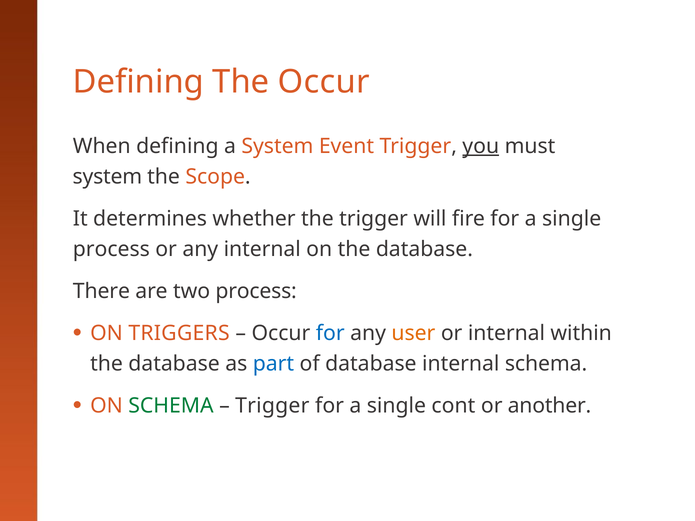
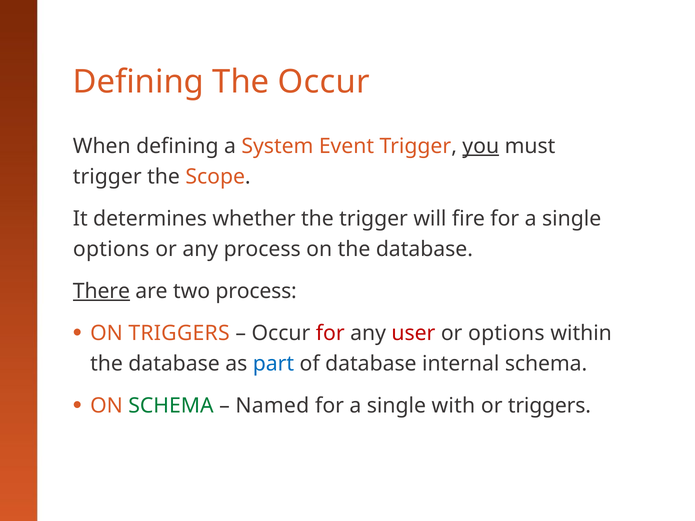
system at (107, 177): system -> trigger
process at (111, 249): process -> options
any internal: internal -> process
There underline: none -> present
for at (330, 333) colour: blue -> red
user colour: orange -> red
or internal: internal -> options
Trigger at (272, 406): Trigger -> Named
cont: cont -> with
or another: another -> triggers
